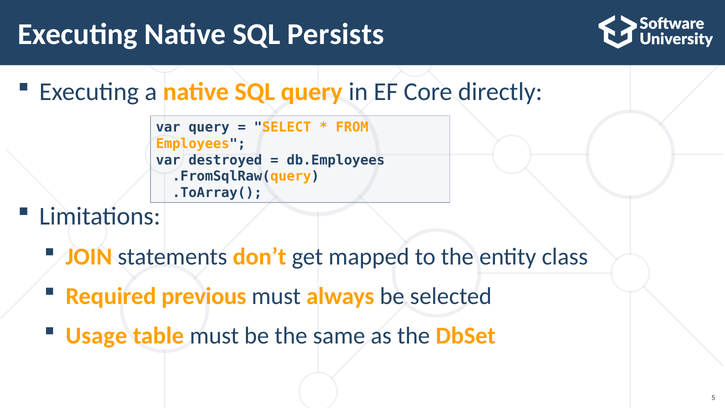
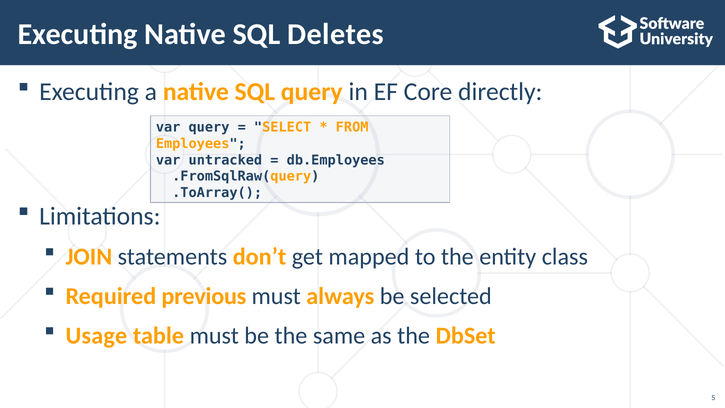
Persists: Persists -> Deletes
destroyed: destroyed -> untracked
